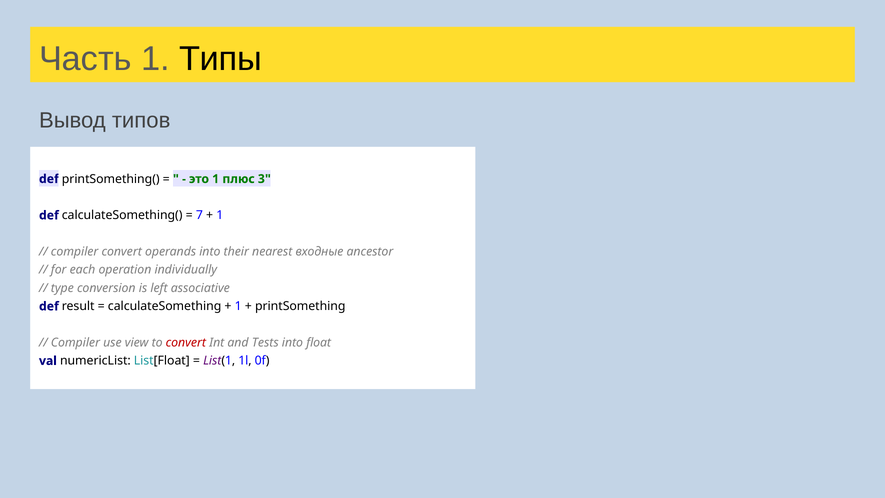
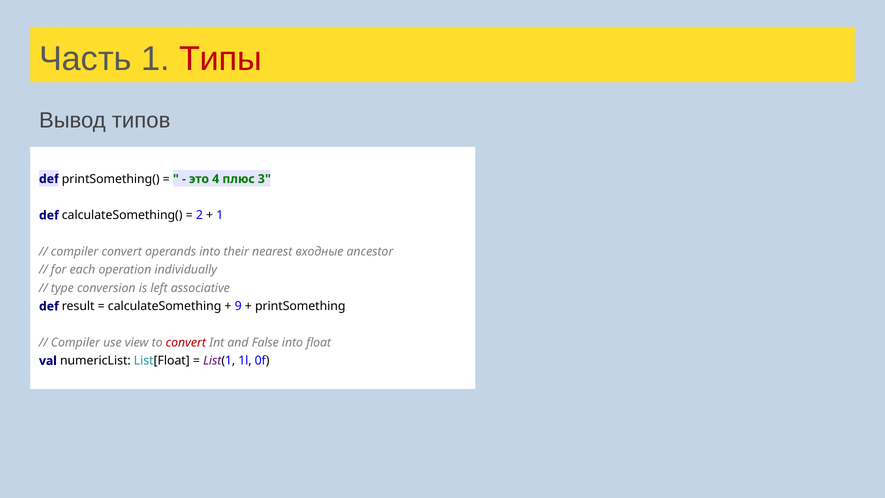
Типы colour: black -> red
это 1: 1 -> 4
7: 7 -> 2
1 at (238, 306): 1 -> 9
Tests: Tests -> False
